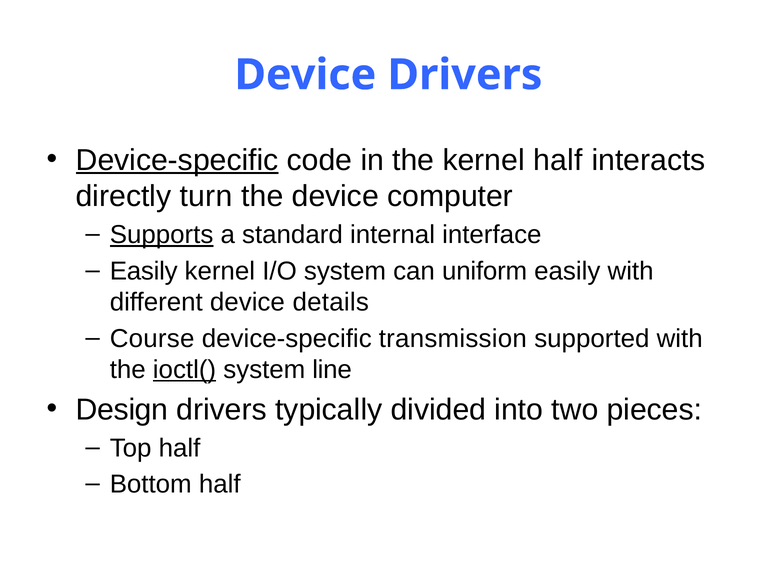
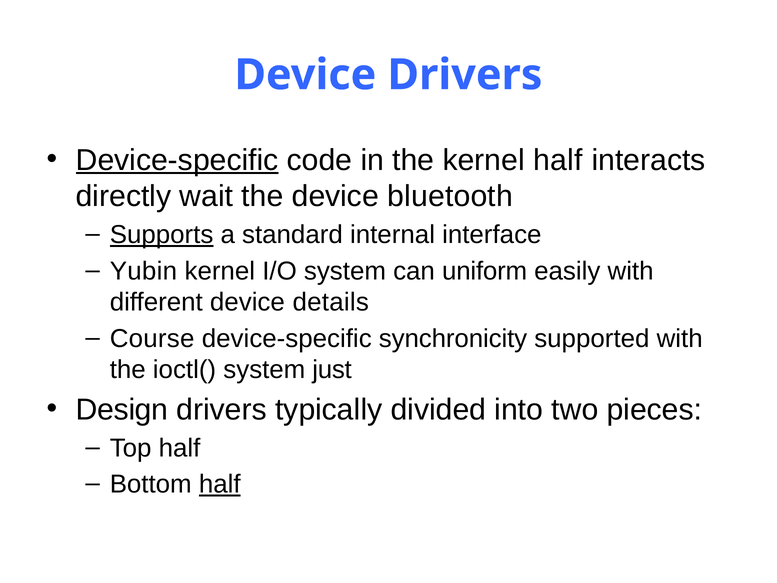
turn: turn -> wait
computer: computer -> bluetooth
Easily at (144, 271): Easily -> Yubin
transmission: transmission -> synchronicity
ioctl( underline: present -> none
line: line -> just
half at (220, 484) underline: none -> present
